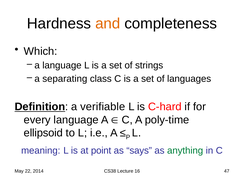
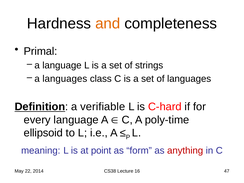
Which: Which -> Primal
a separating: separating -> languages
says: says -> form
anything colour: green -> red
